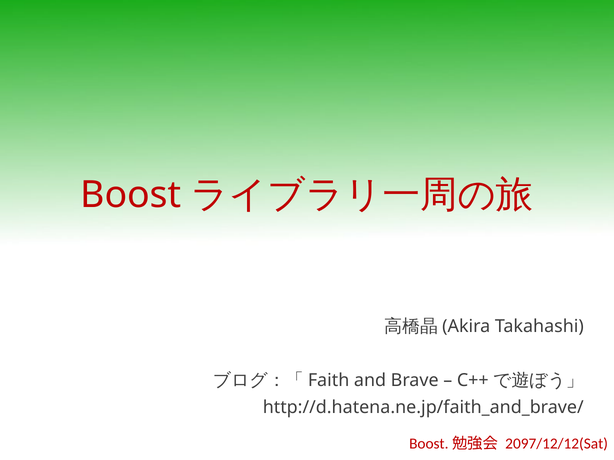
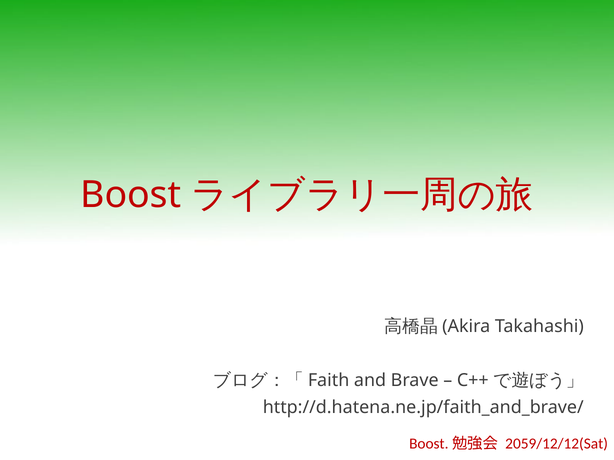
2097/12/12(Sat: 2097/12/12(Sat -> 2059/12/12(Sat
